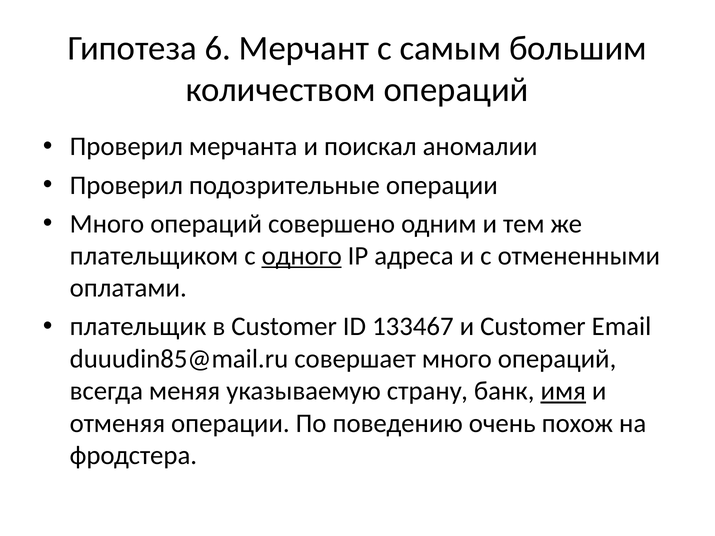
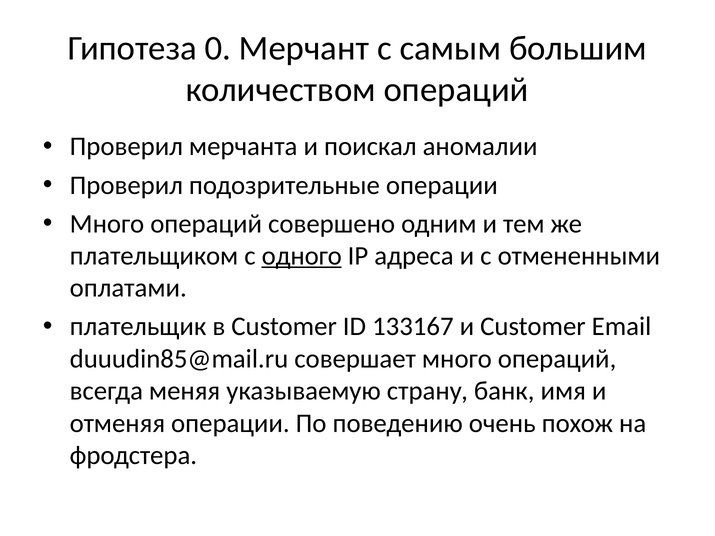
6: 6 -> 0
133467: 133467 -> 133167
имя underline: present -> none
